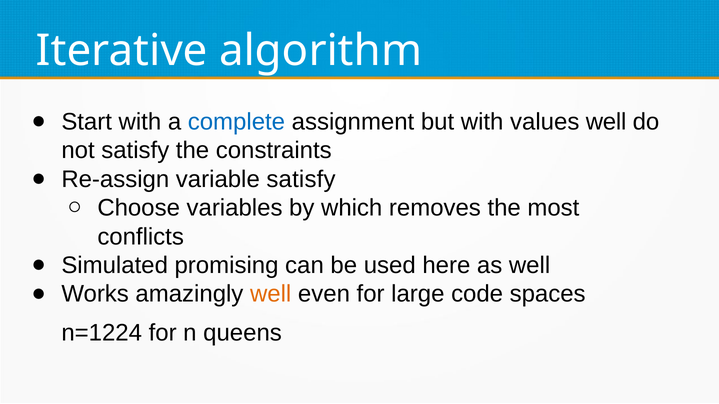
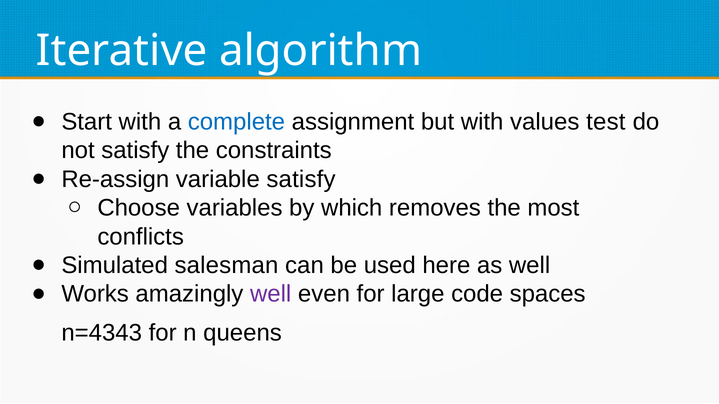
values well: well -> test
promising: promising -> salesman
well at (271, 294) colour: orange -> purple
n=1224: n=1224 -> n=4343
